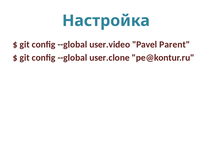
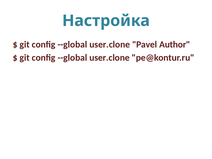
user.video at (110, 44): user.video -> user.clone
Parent: Parent -> Author
